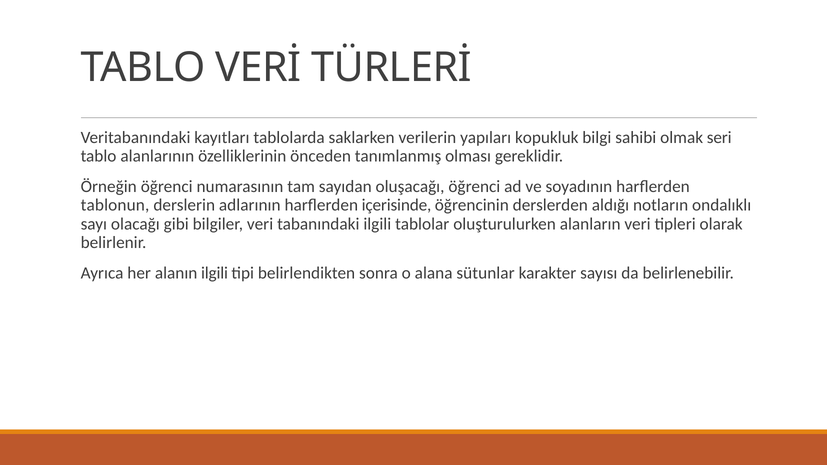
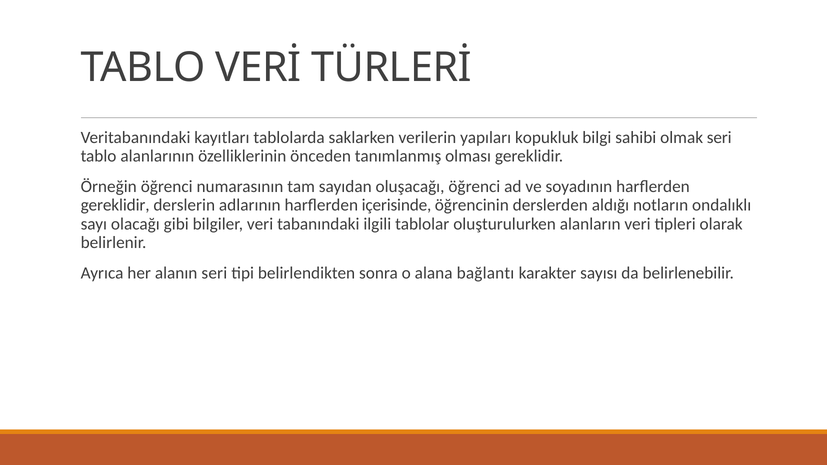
tablonun at (115, 205): tablonun -> gereklidir
alanın ilgili: ilgili -> seri
sütunlar: sütunlar -> bağlantı
